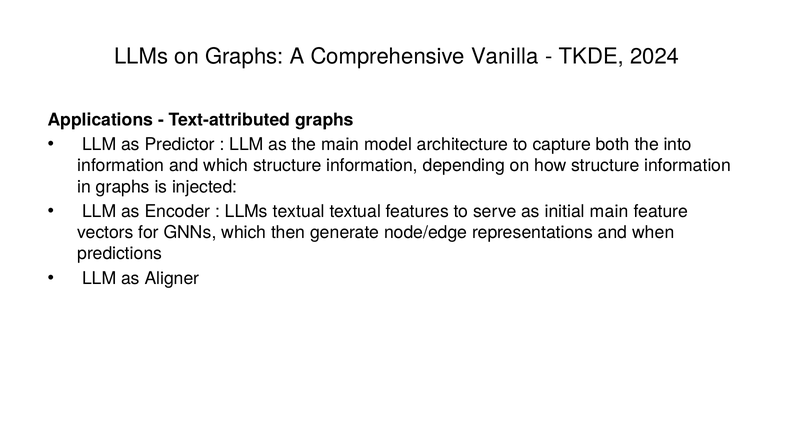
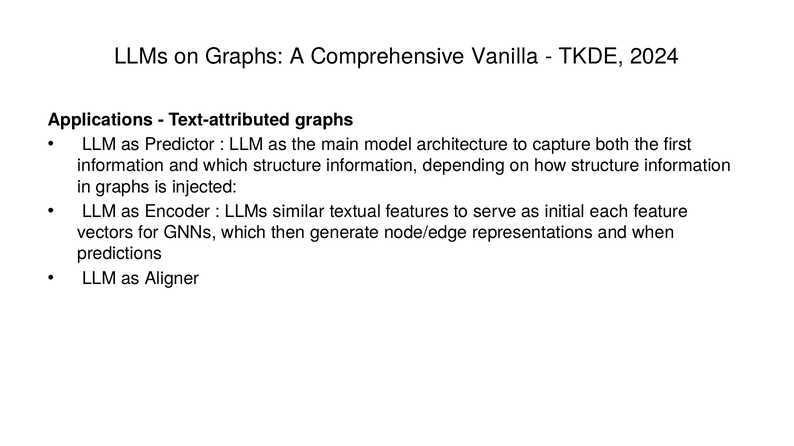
into: into -> first
LLMs textual: textual -> similar
initial main: main -> each
